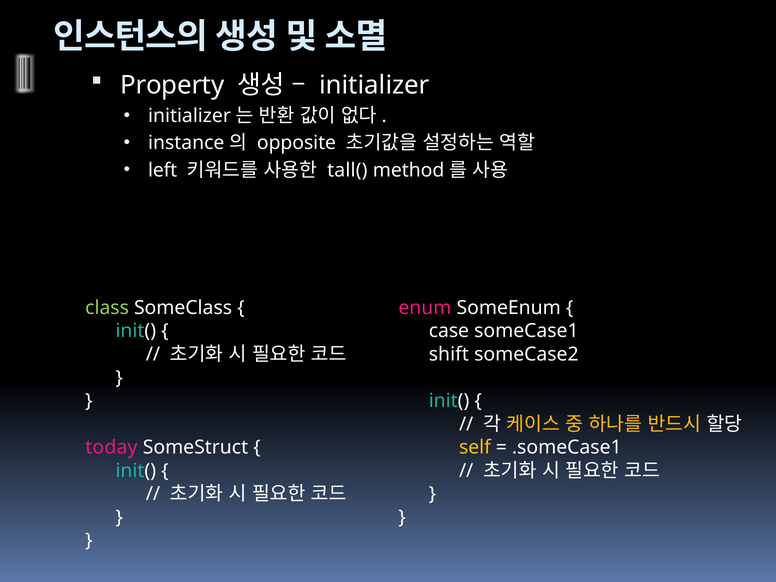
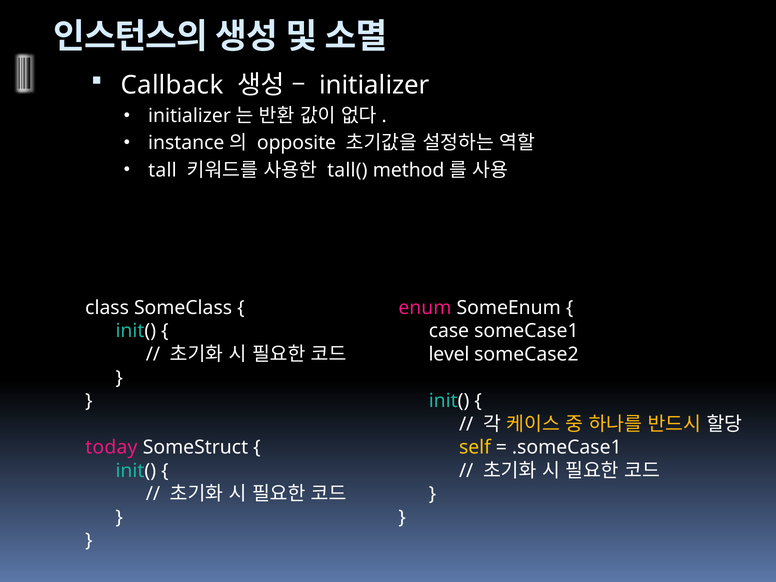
Property: Property -> Callback
left: left -> tall
class colour: light green -> white
shift: shift -> level
